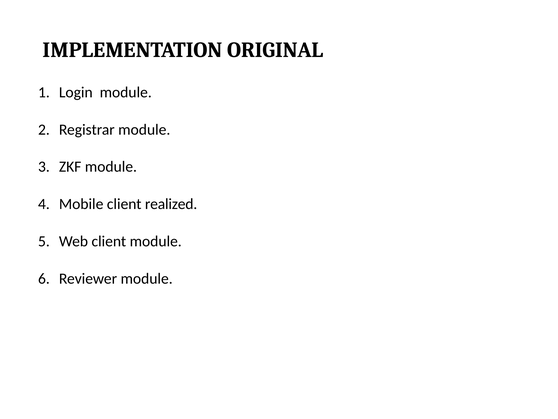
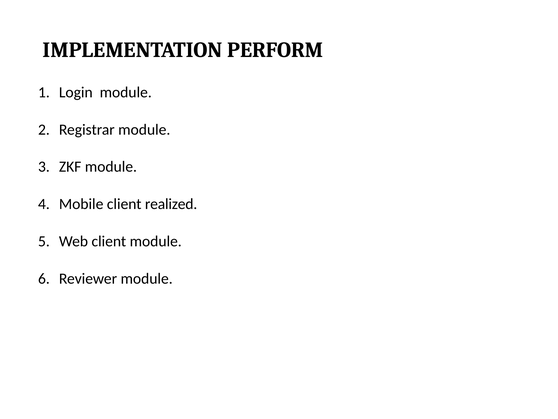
ORIGINAL: ORIGINAL -> PERFORM
